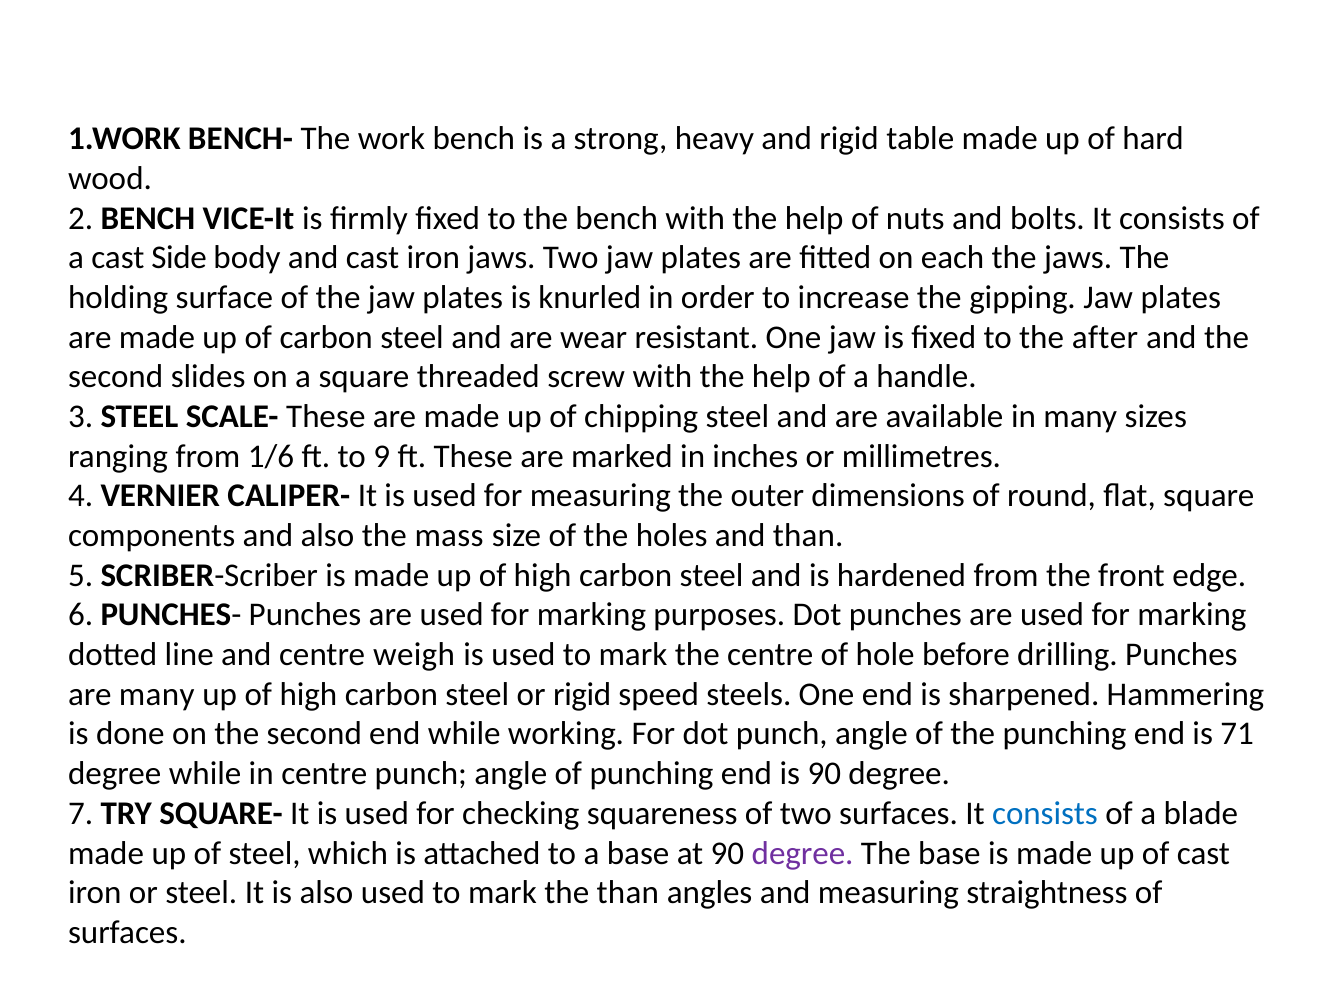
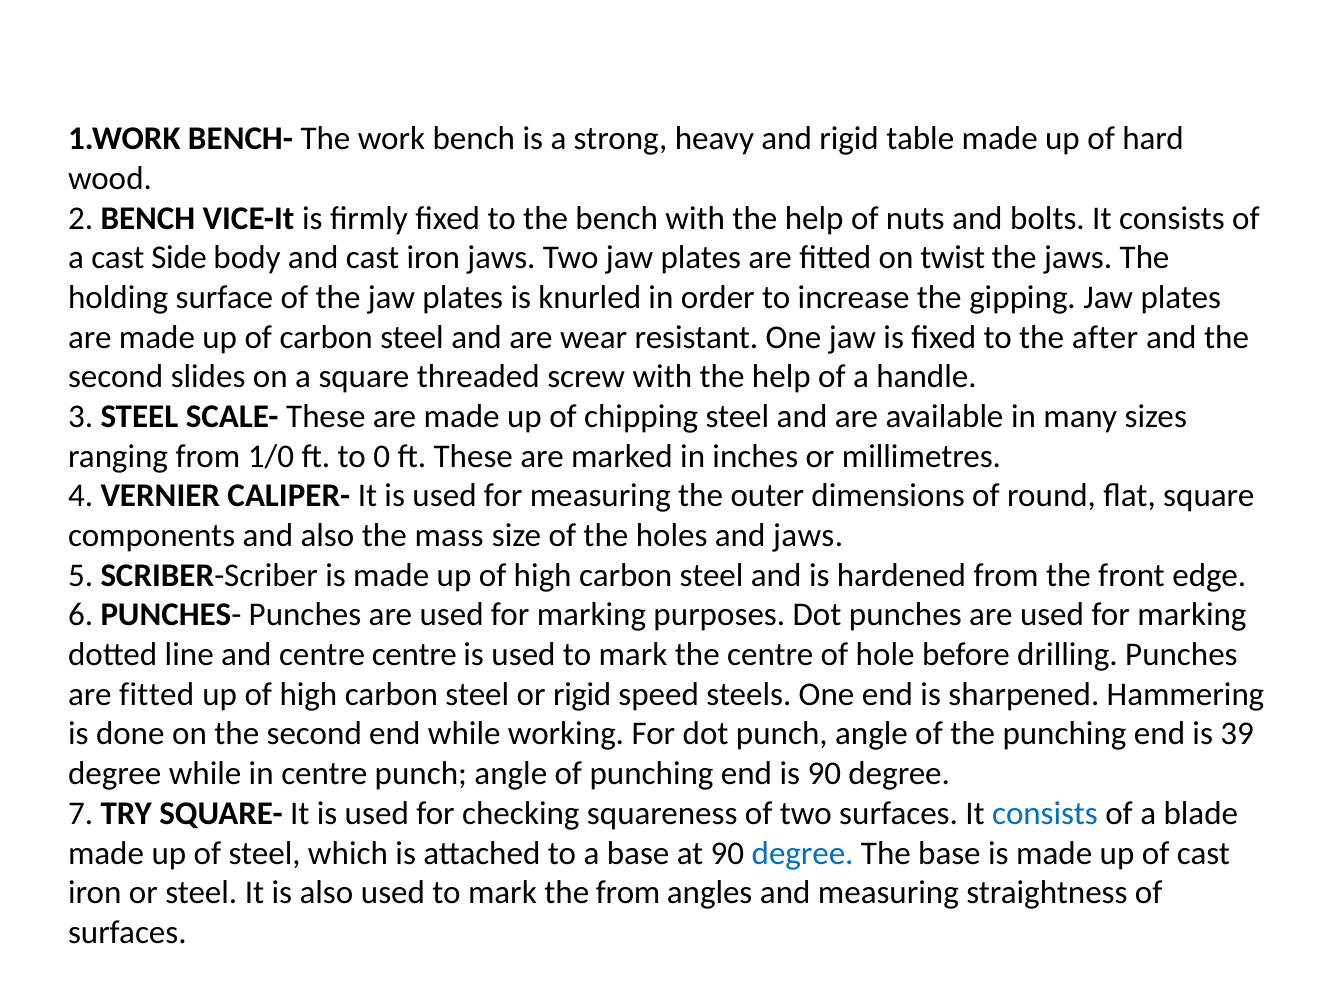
each: each -> twist
1/6: 1/6 -> 1/0
9: 9 -> 0
and than: than -> jaws
centre weigh: weigh -> centre
many at (157, 695): many -> fitted
71: 71 -> 39
degree at (803, 853) colour: purple -> blue
the than: than -> from
